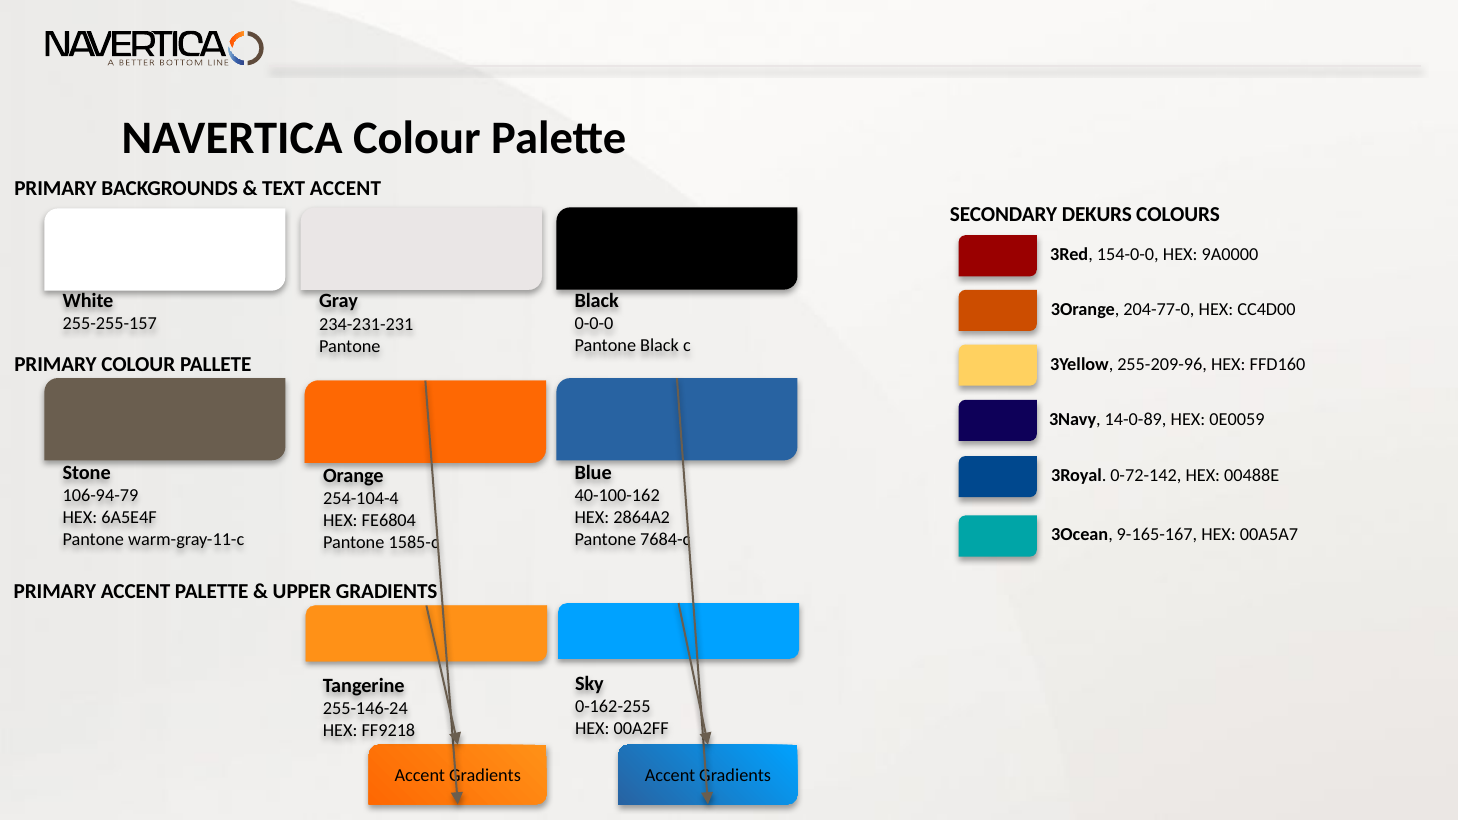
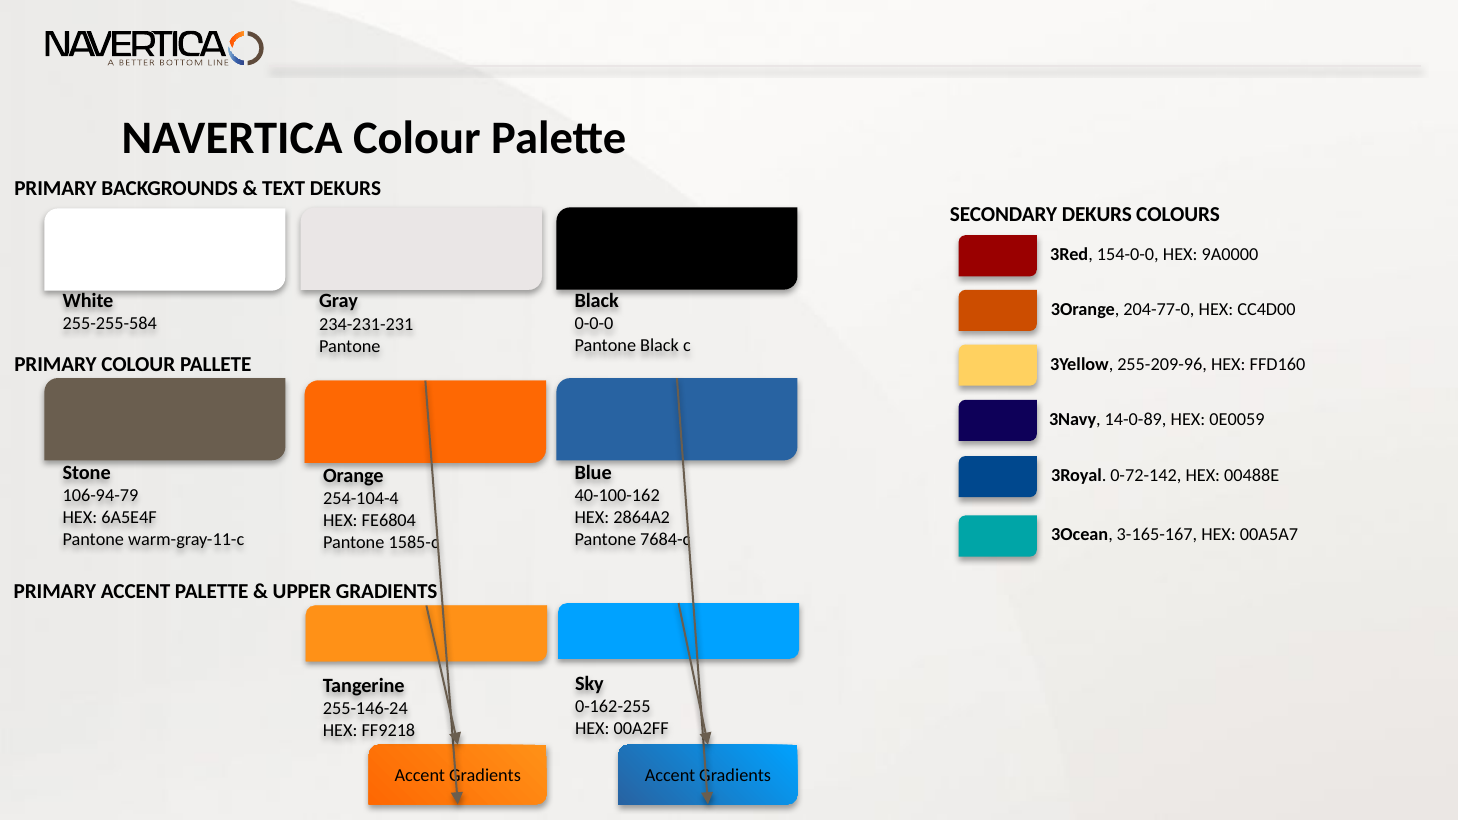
TEXT ACCENT: ACCENT -> DEKURS
255-255-157: 255-255-157 -> 255-255-584
9-165-167: 9-165-167 -> 3-165-167
